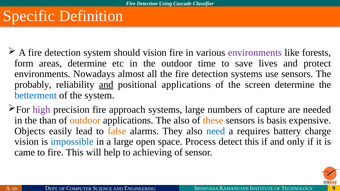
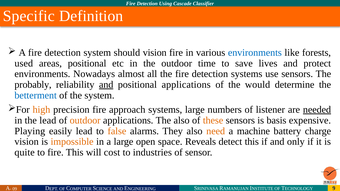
environments at (255, 53) colour: purple -> blue
form: form -> used
areas determine: determine -> positional
screen: screen -> would
high colour: purple -> orange
capture: capture -> listener
needed underline: none -> present
the than: than -> lead
Objects: Objects -> Playing
need colour: blue -> orange
requires: requires -> machine
impossible colour: blue -> orange
Process: Process -> Reveals
came: came -> quite
help: help -> cost
achieving: achieving -> industries
